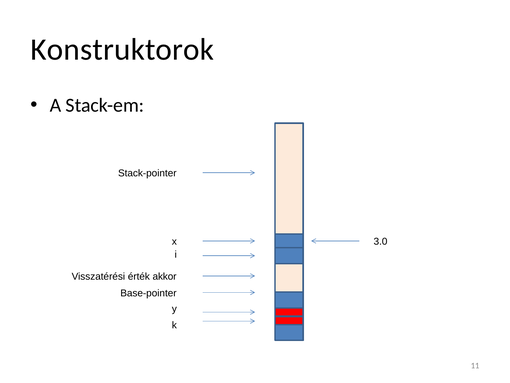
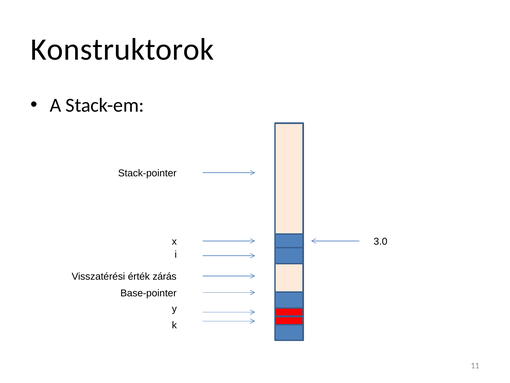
akkor: akkor -> zárás
